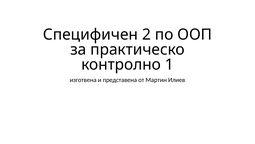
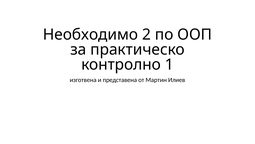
Специфичен: Специфичен -> Необходимо
